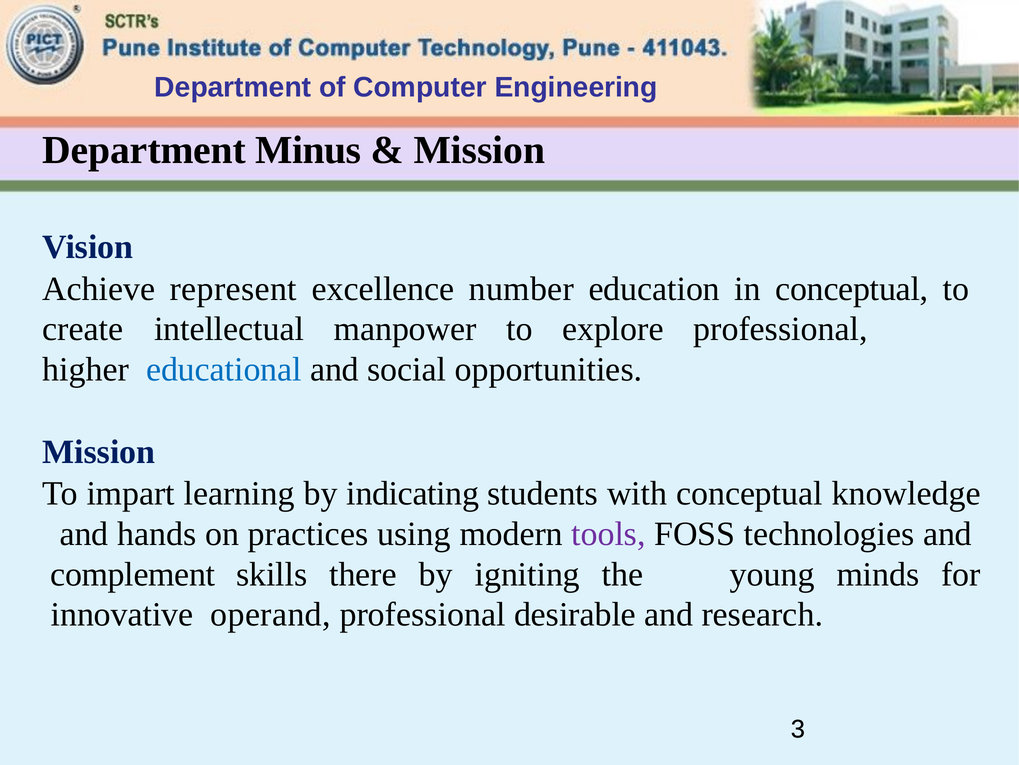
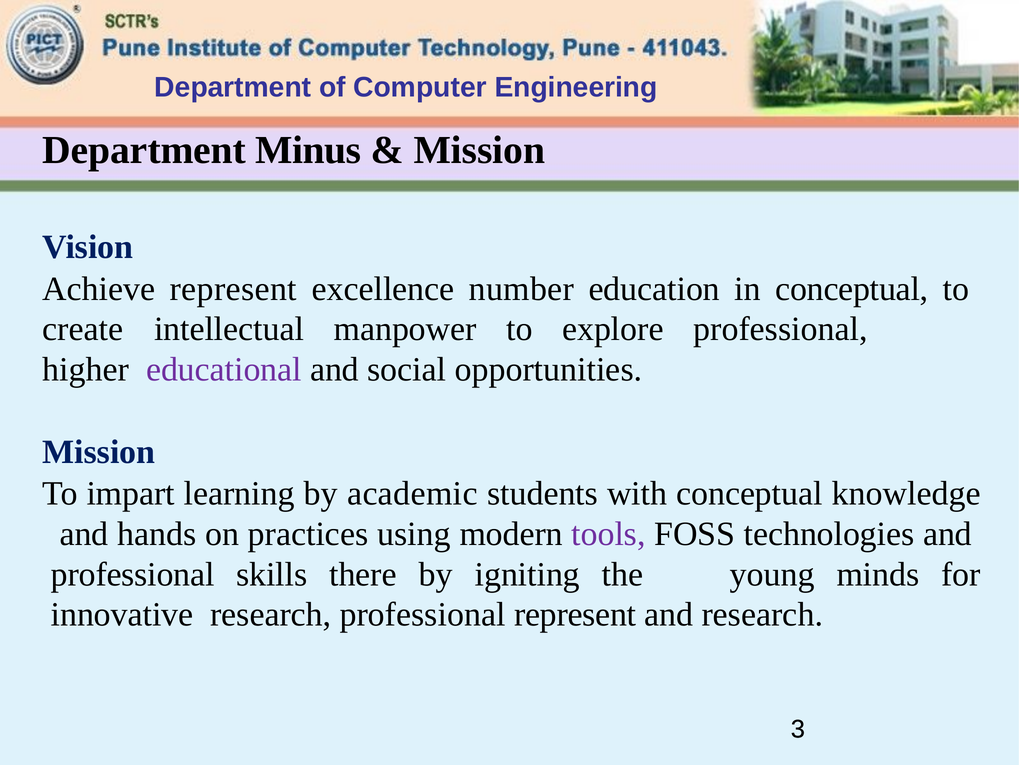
educational colour: blue -> purple
indicating: indicating -> academic
complement at (133, 574): complement -> professional
innovative operand: operand -> research
professional desirable: desirable -> represent
